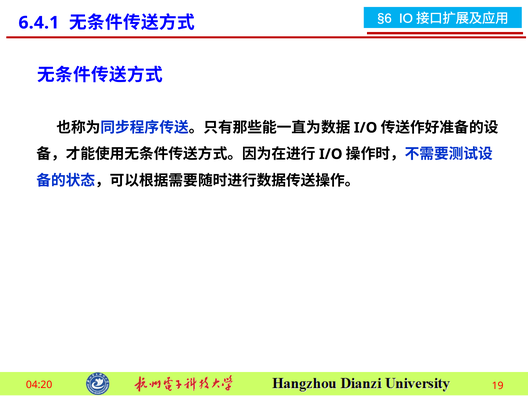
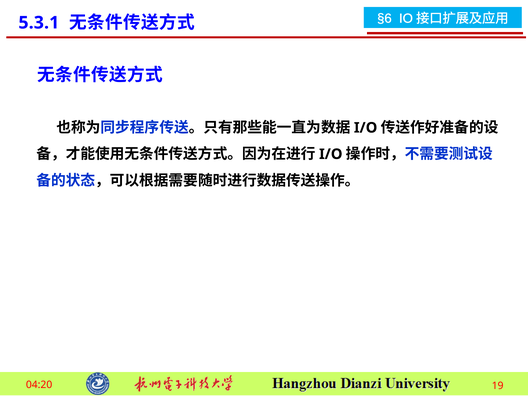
6.4.1: 6.4.1 -> 5.3.1
